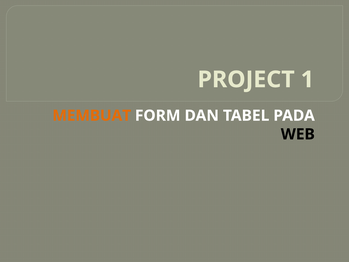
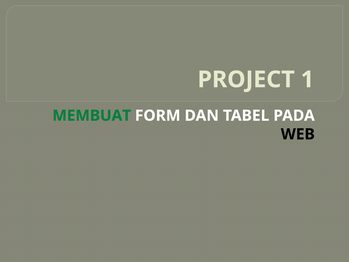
MEMBUAT colour: orange -> green
